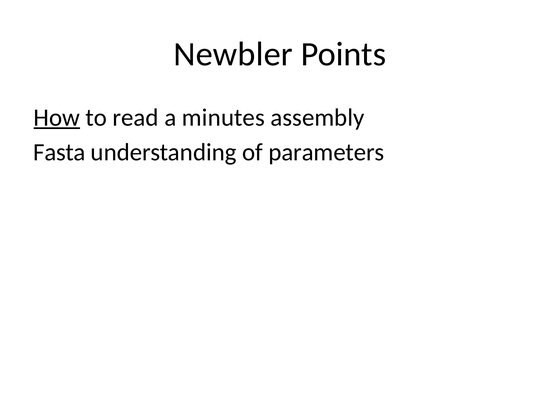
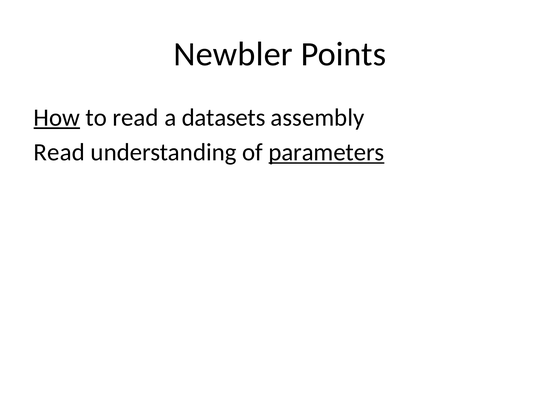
minutes: minutes -> datasets
Fasta at (59, 152): Fasta -> Read
parameters underline: none -> present
